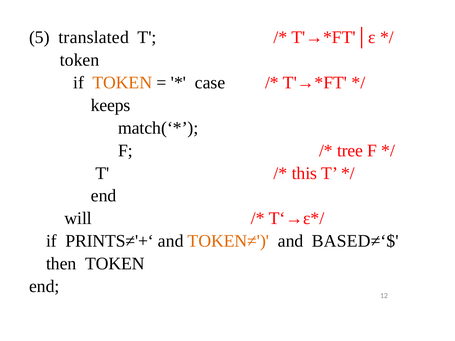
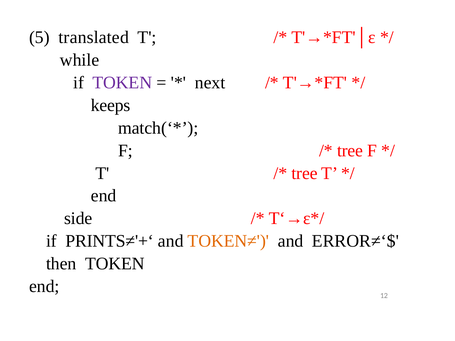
token at (80, 60): token -> while
TOKEN at (122, 83) colour: orange -> purple
case: case -> next
this at (304, 173): this -> tree
will: will -> side
BASED≠‘$: BASED≠‘$ -> ERROR≠‘$
